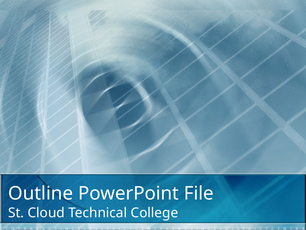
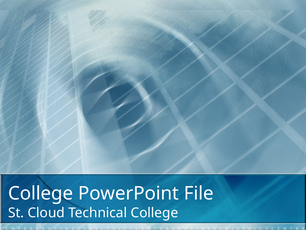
Outline at (41, 193): Outline -> College
